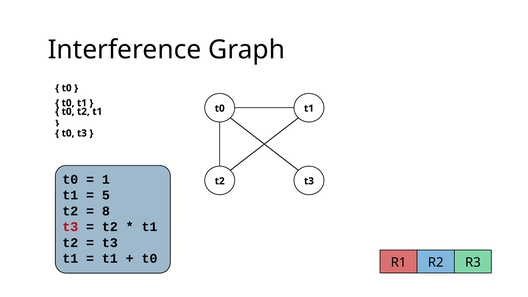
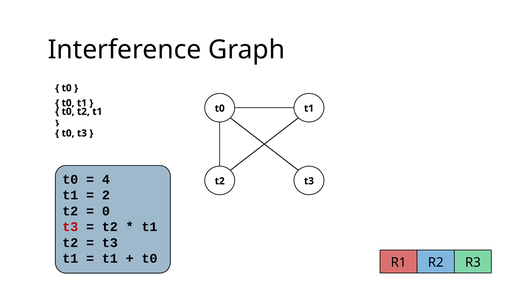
1: 1 -> 4
5: 5 -> 2
8: 8 -> 0
